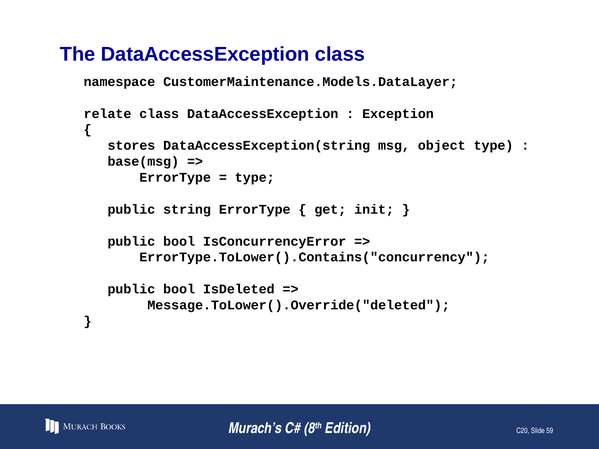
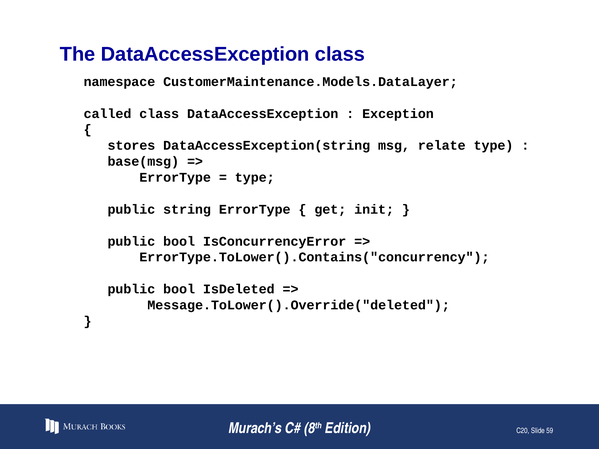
relate: relate -> called
object: object -> relate
